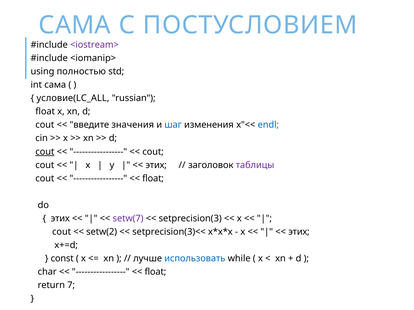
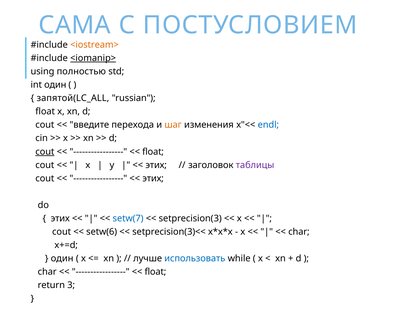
<iostream> colour: purple -> orange
<iomanip> underline: none -> present
int сама: сама -> один
условие(LC_ALL: условие(LC_ALL -> запятой(LC_ALL
значения: значения -> перехода
шаг colour: blue -> orange
cout at (153, 152): cout -> float
float at (153, 179): float -> этих
setw(7 colour: purple -> blue
setw(2: setw(2 -> setw(6
этих at (299, 232): этих -> char
const at (62, 259): const -> один
7: 7 -> 3
